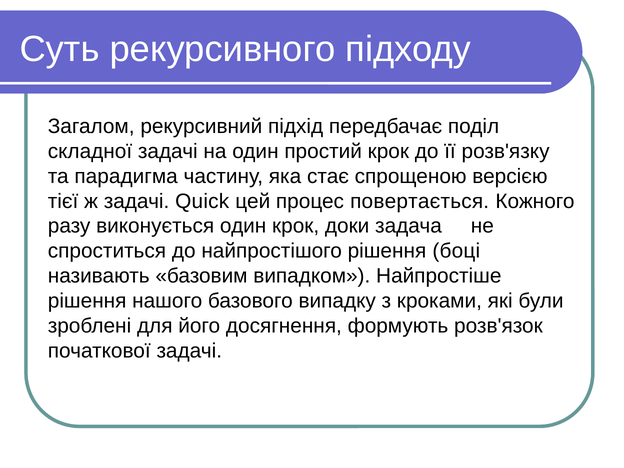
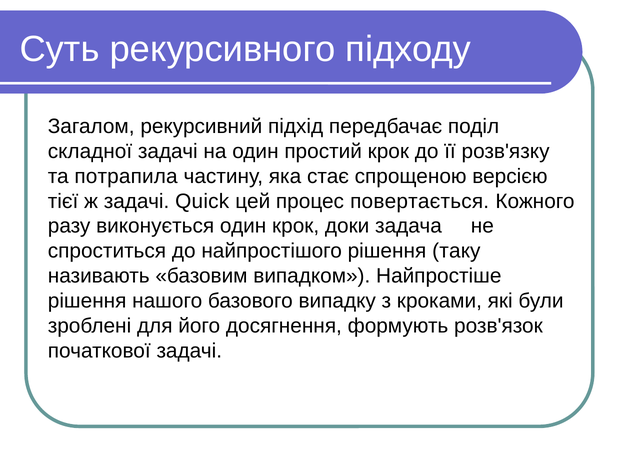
парадигма: парадигма -> потрапила
боці: боці -> таку
